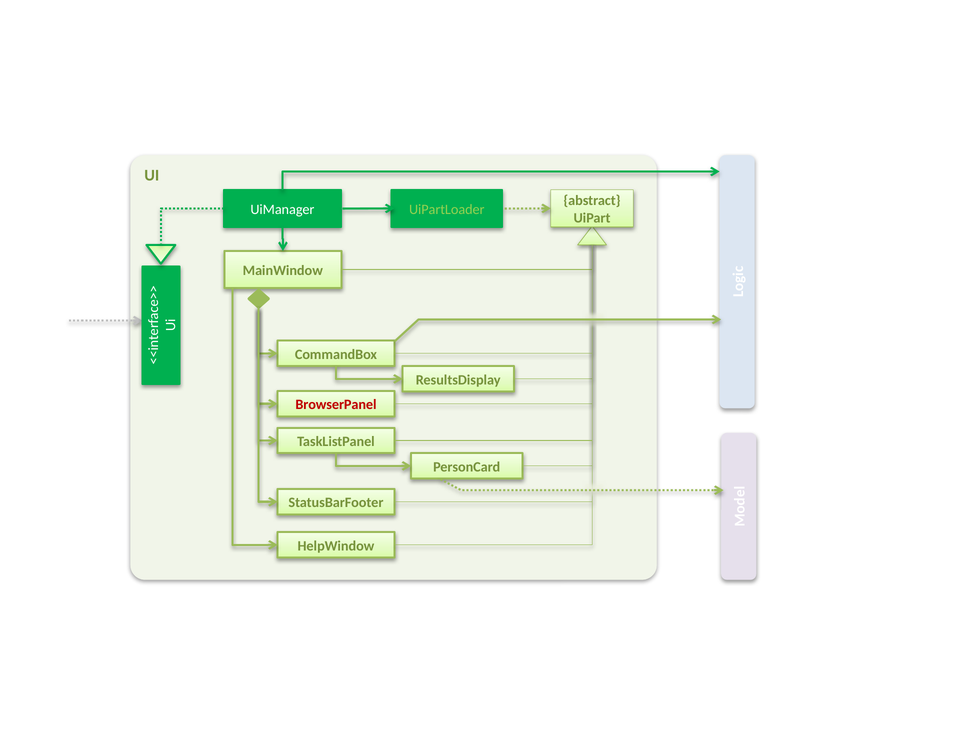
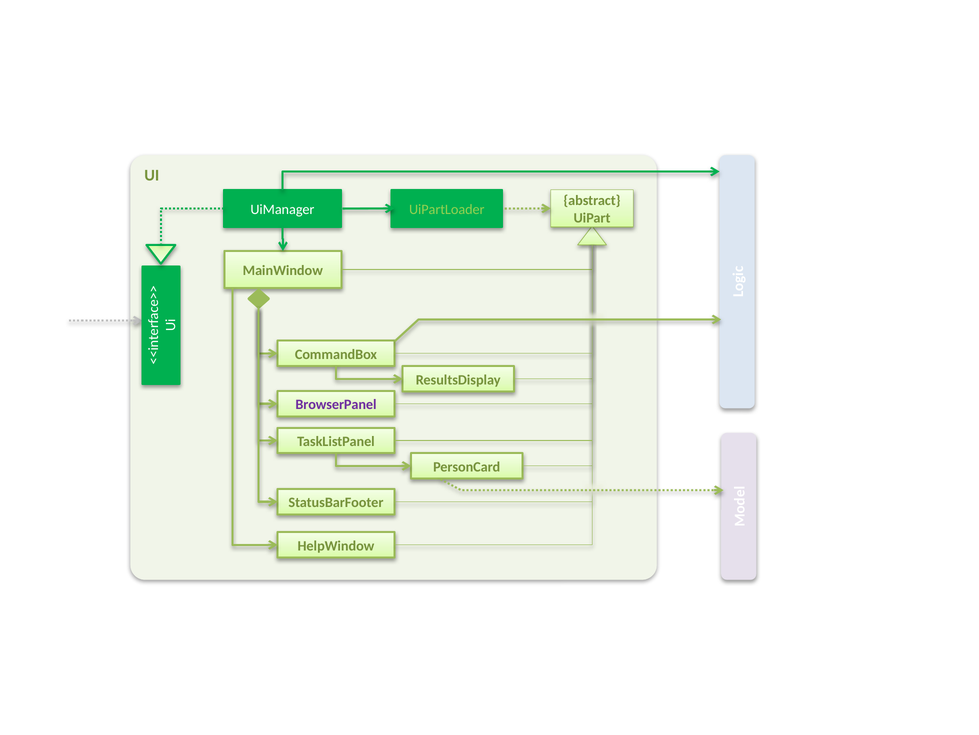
BrowserPanel colour: red -> purple
